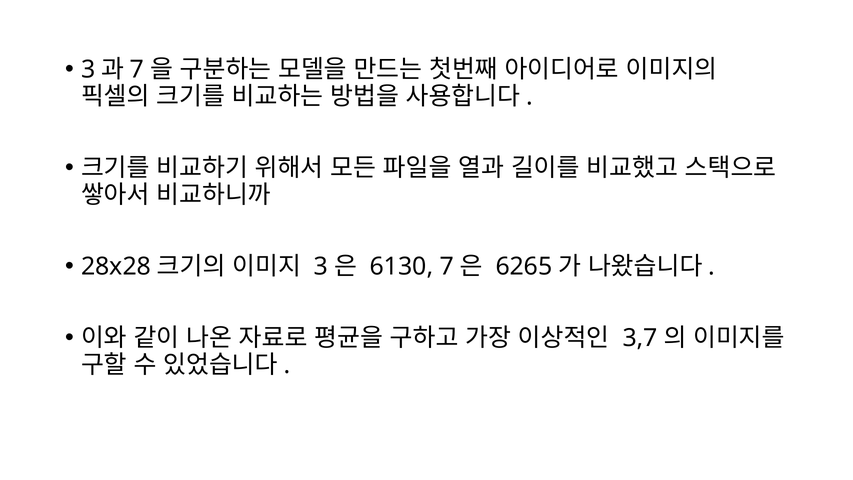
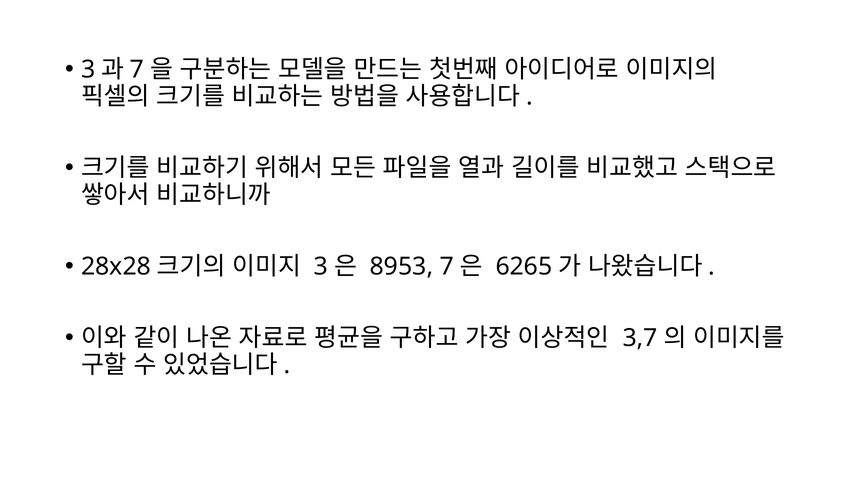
6130: 6130 -> 8953
